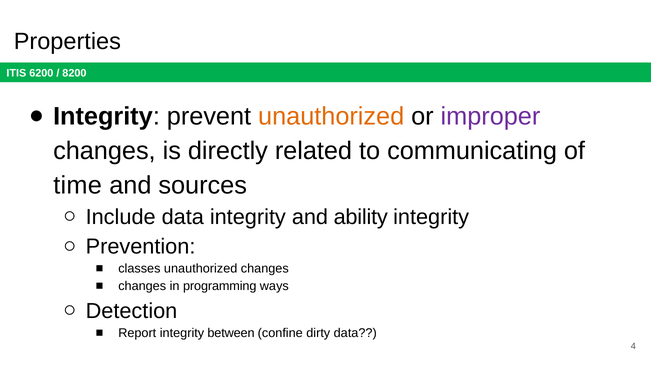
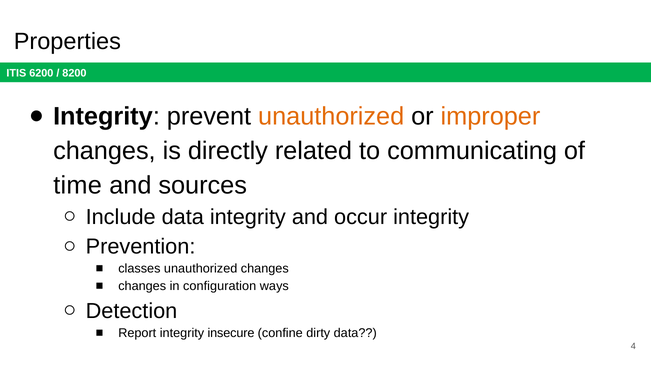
improper colour: purple -> orange
ability: ability -> occur
programming: programming -> configuration
between: between -> insecure
